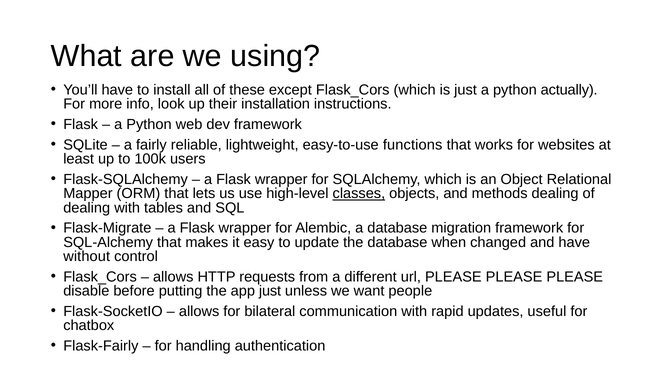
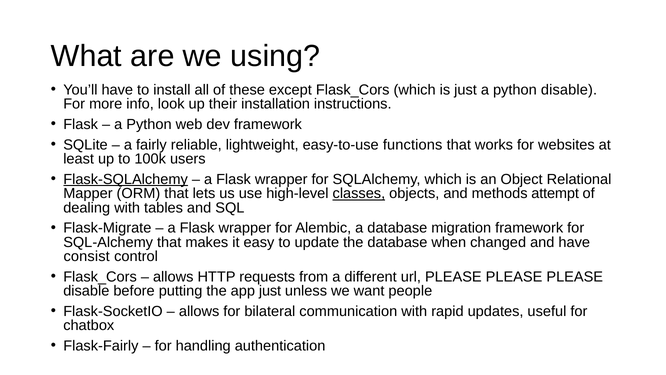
python actually: actually -> disable
Flask-SQLAlchemy underline: none -> present
methods dealing: dealing -> attempt
without: without -> consist
